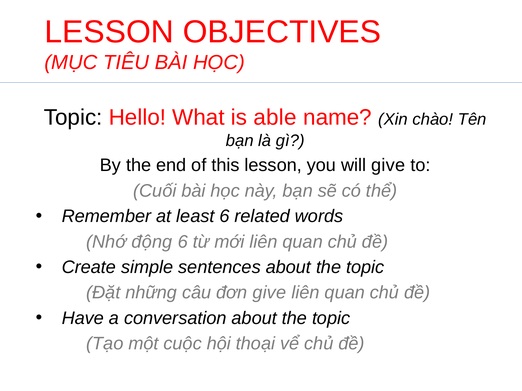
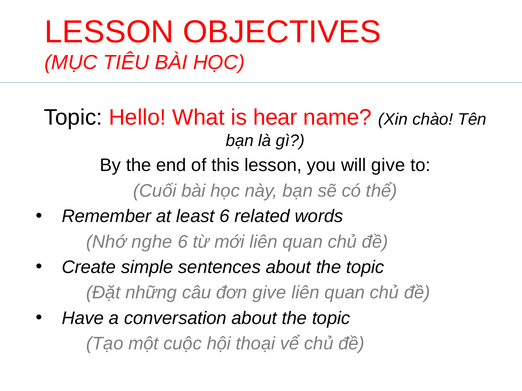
able: able -> hear
động: động -> nghe
